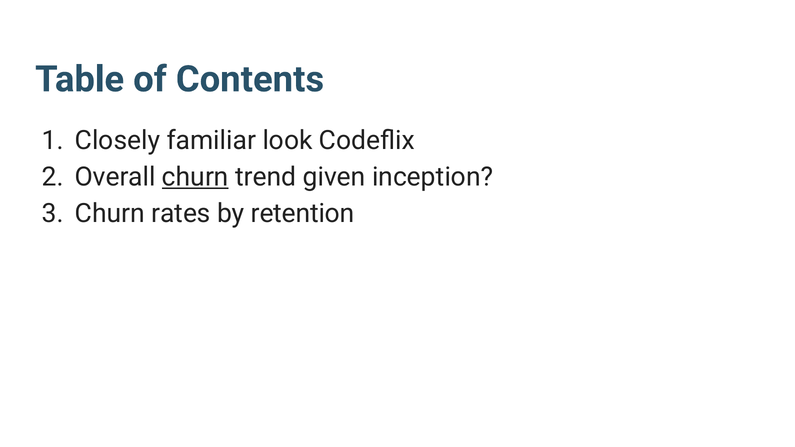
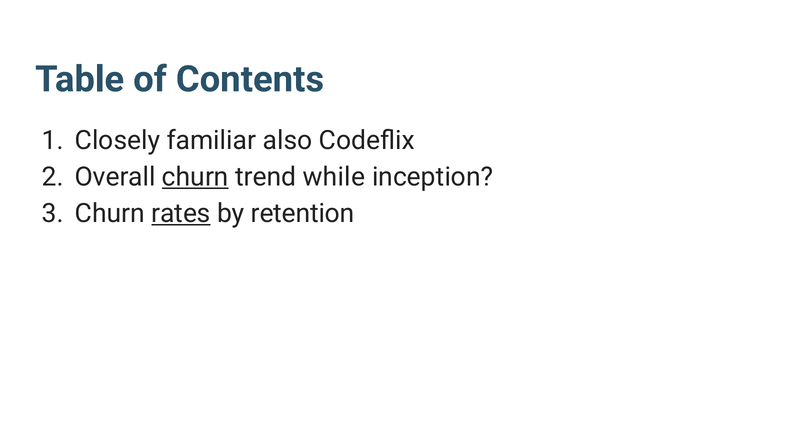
look: look -> also
given: given -> while
rates underline: none -> present
